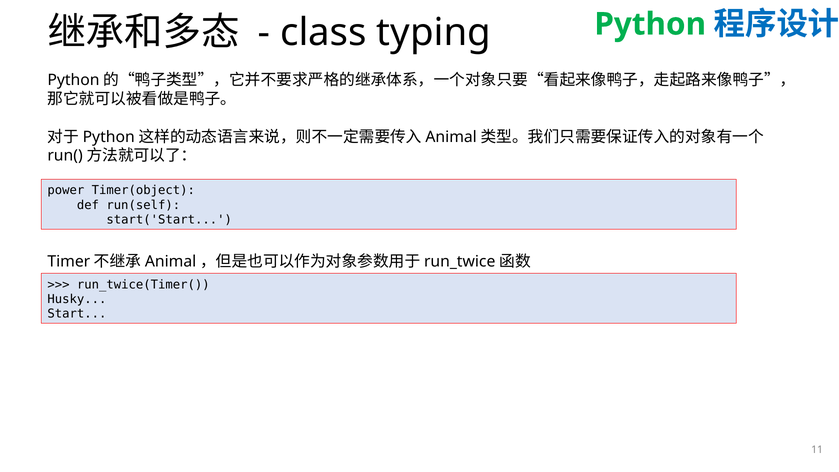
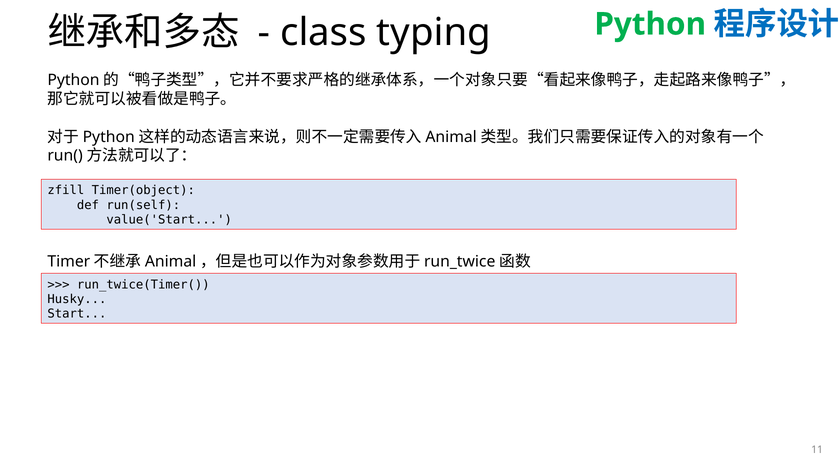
power: power -> zfill
start('Start: start('Start -> value('Start
